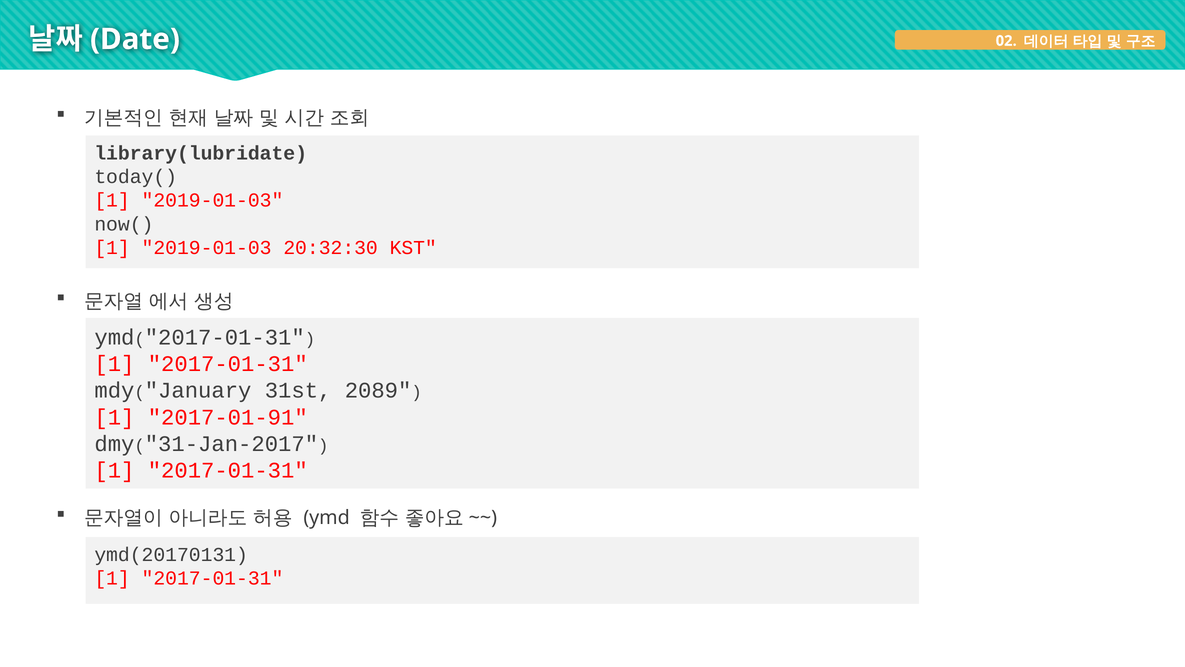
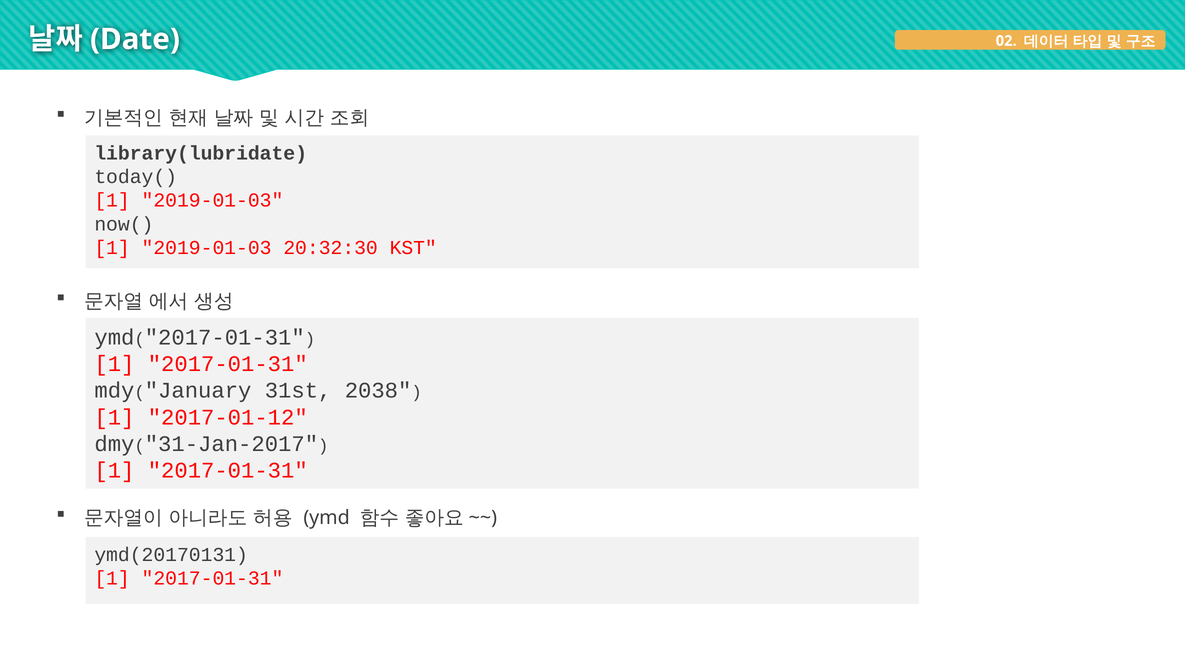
2089: 2089 -> 2038
2017-01-91: 2017-01-91 -> 2017-01-12
